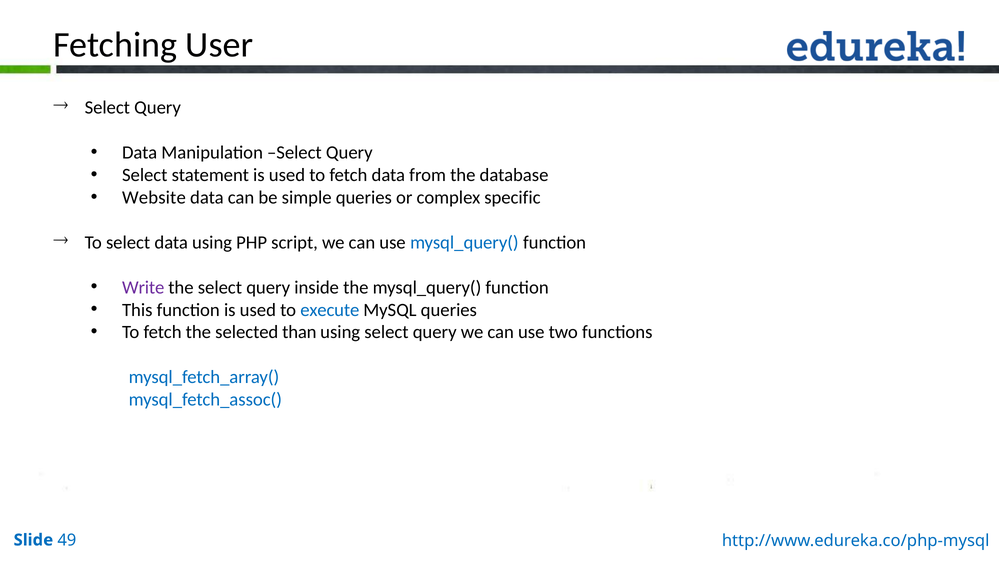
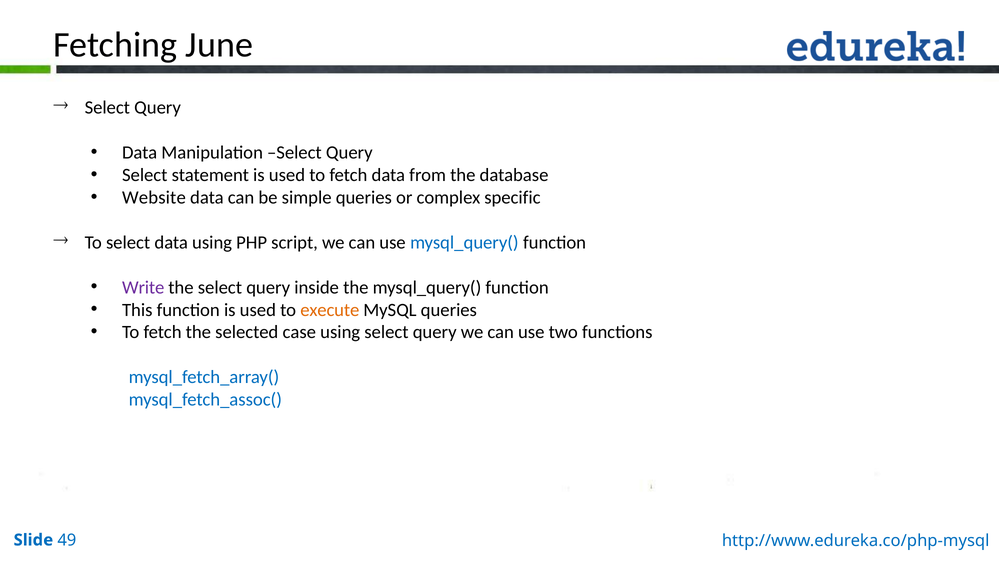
User: User -> June
execute colour: blue -> orange
than: than -> case
